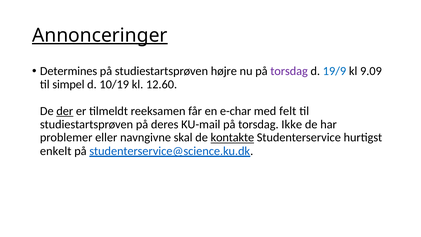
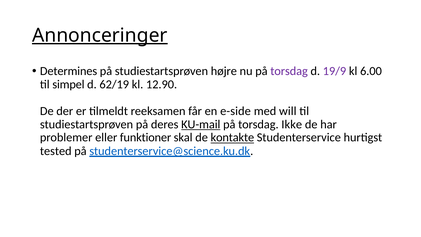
19/9 colour: blue -> purple
9.09: 9.09 -> 6.00
10/19: 10/19 -> 62/19
12.60: 12.60 -> 12.90
der underline: present -> none
e-char: e-char -> e-side
felt: felt -> will
KU-mail underline: none -> present
navngivne: navngivne -> funktioner
enkelt: enkelt -> tested
